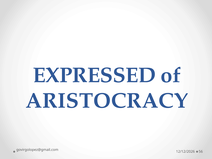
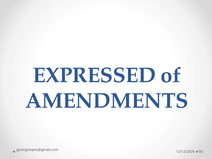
ARISTOCRACY: ARISTOCRACY -> AMENDMENTS
